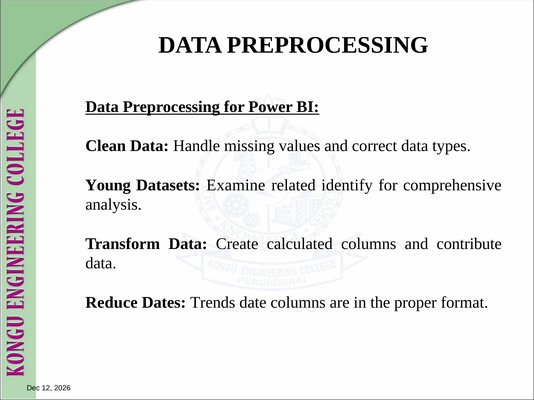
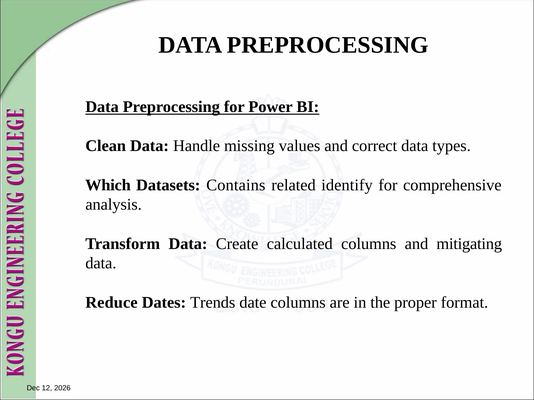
Young: Young -> Which
Examine: Examine -> Contains
contribute: contribute -> mitigating
